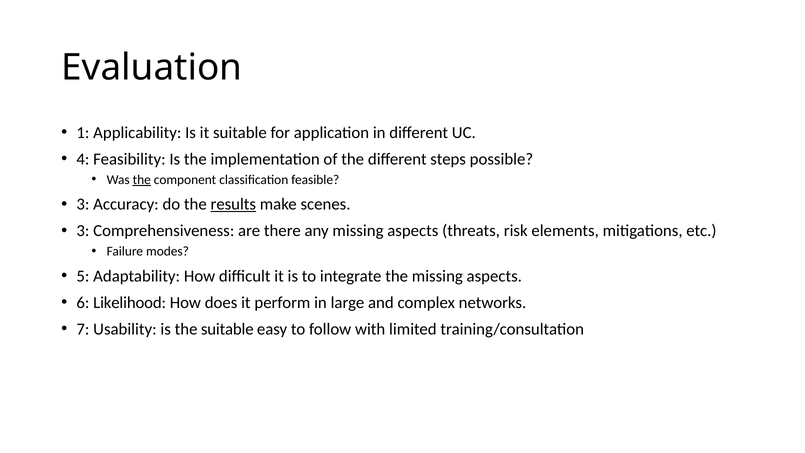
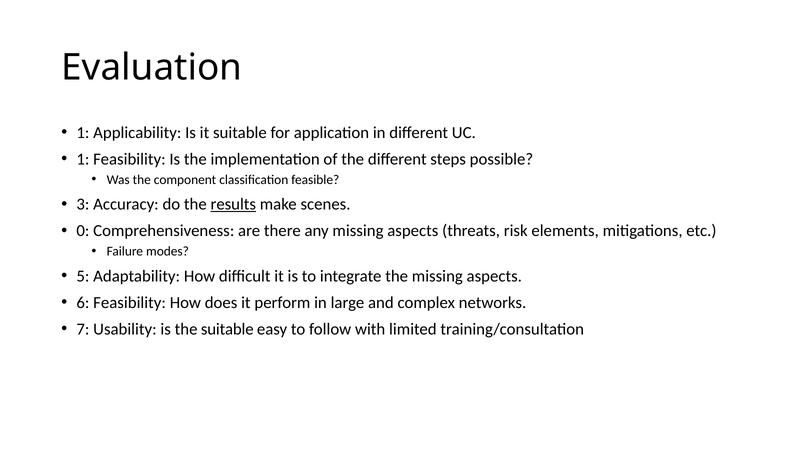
4 at (83, 159): 4 -> 1
the at (142, 180) underline: present -> none
3 at (83, 231): 3 -> 0
6 Likelihood: Likelihood -> Feasibility
